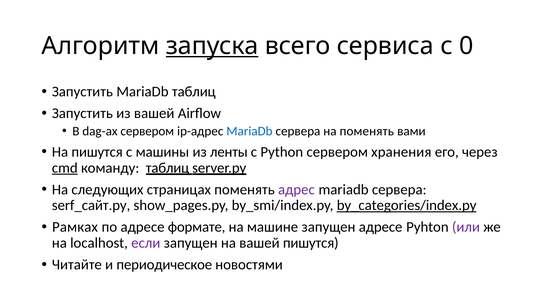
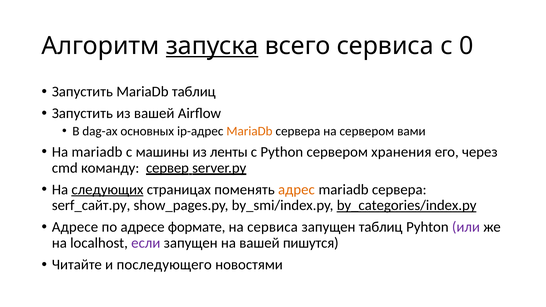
dag-ах сервером: сервером -> основных
MariaDb at (249, 131) colour: blue -> orange
на поменять: поменять -> сервером
На пишутся: пишутся -> mariadb
cmd underline: present -> none
команду таблиц: таблиц -> сервер
следующих underline: none -> present
адрес colour: purple -> orange
Рамках at (75, 227): Рамках -> Адресе
на машине: машине -> сервиса
запущен адресе: адресе -> таблиц
периодическое: периодическое -> последующего
